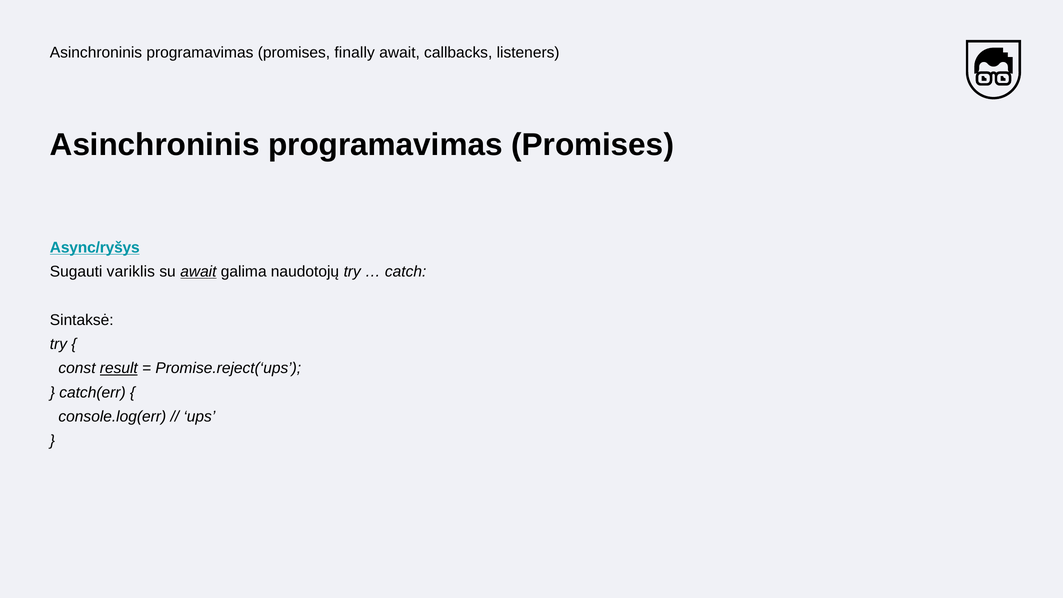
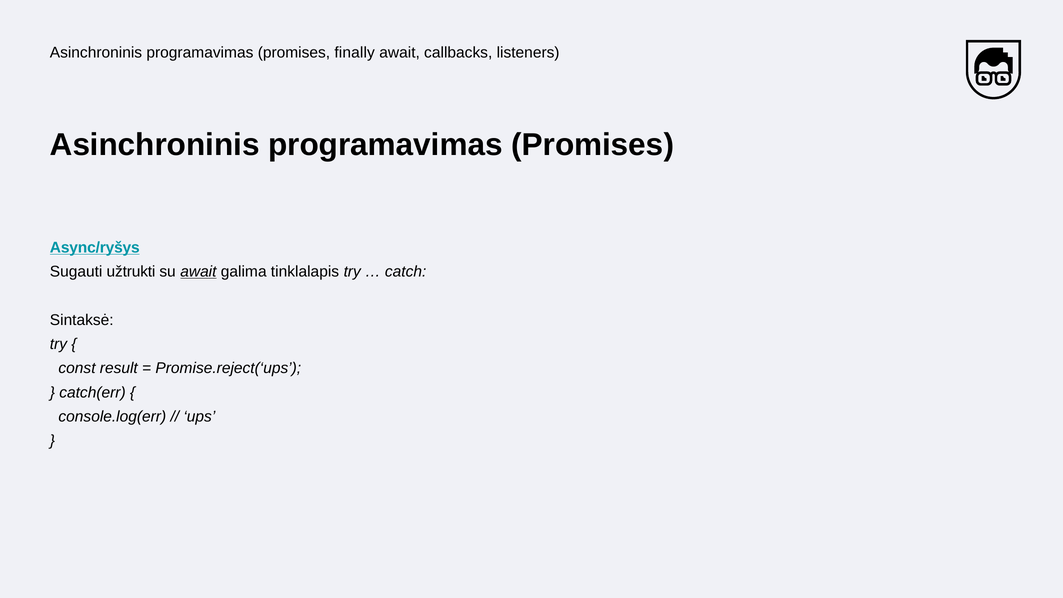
variklis: variklis -> užtrukti
naudotojų: naudotojų -> tinklalapis
result underline: present -> none
